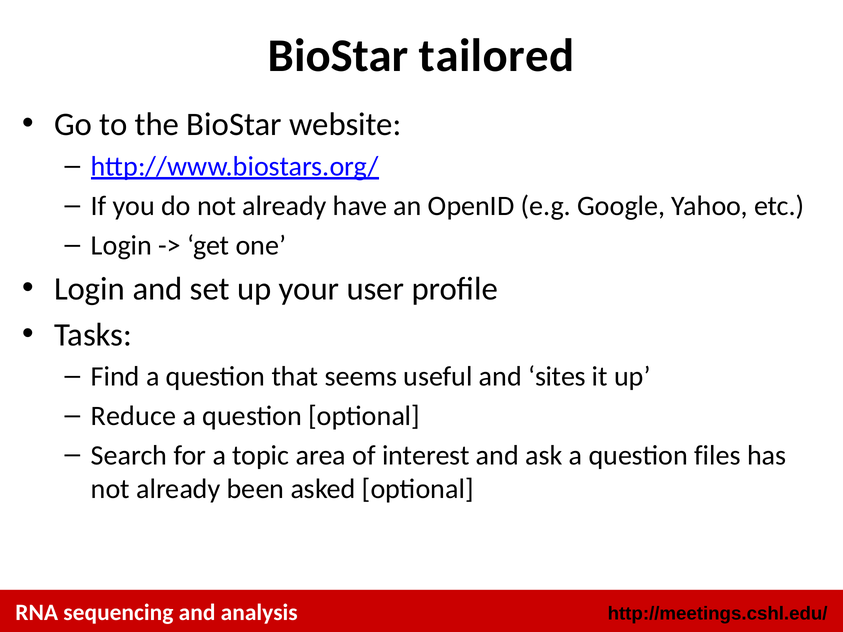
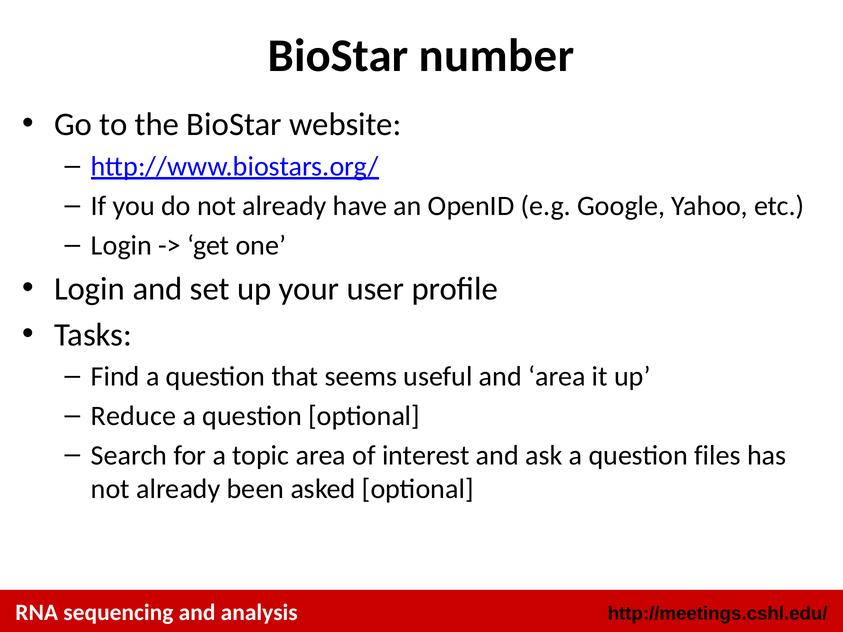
tailored: tailored -> number
and sites: sites -> area
